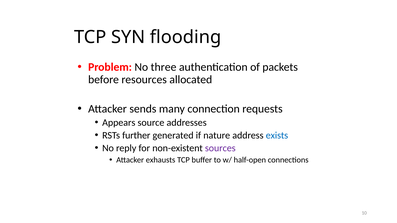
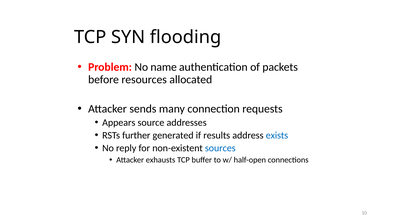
three: three -> name
nature: nature -> results
sources colour: purple -> blue
